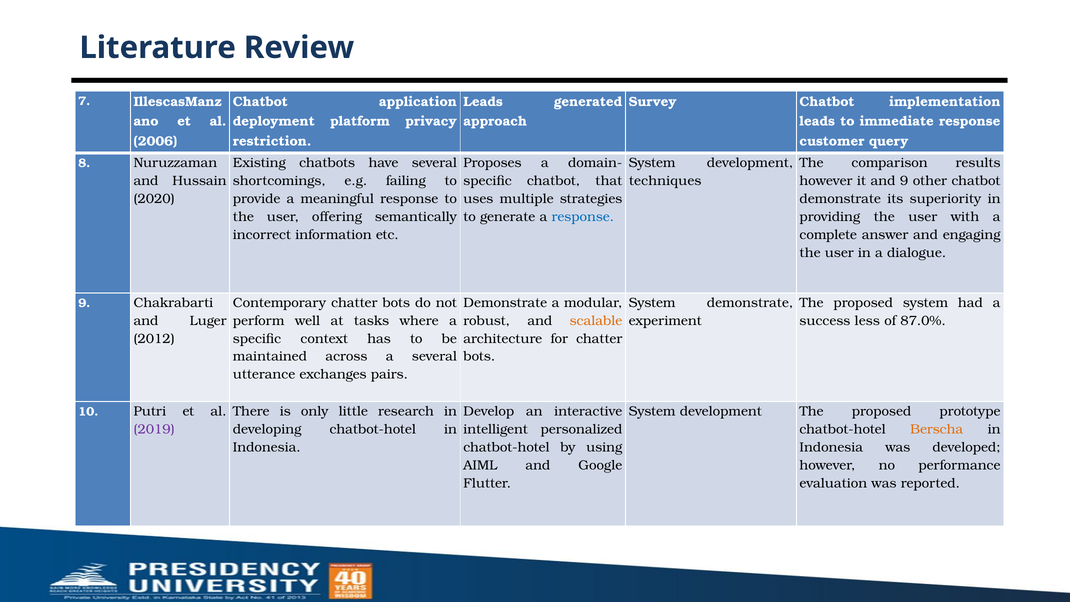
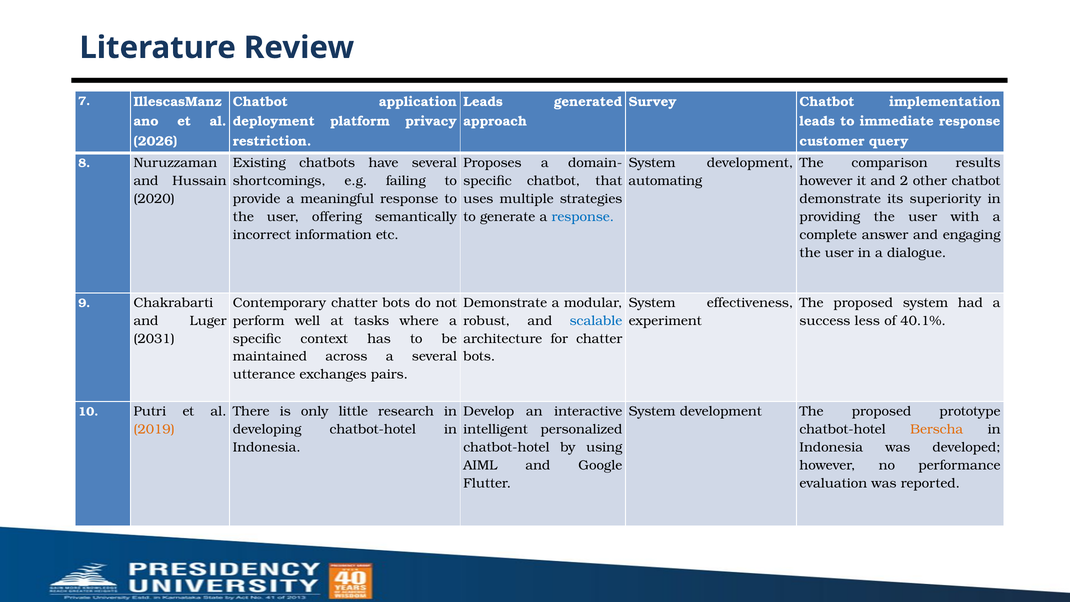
2006: 2006 -> 2026
techniques: techniques -> automating
and 9: 9 -> 2
System demonstrate: demonstrate -> effectiveness
scalable colour: orange -> blue
87.0%: 87.0% -> 40.1%
2012: 2012 -> 2031
2019 colour: purple -> orange
